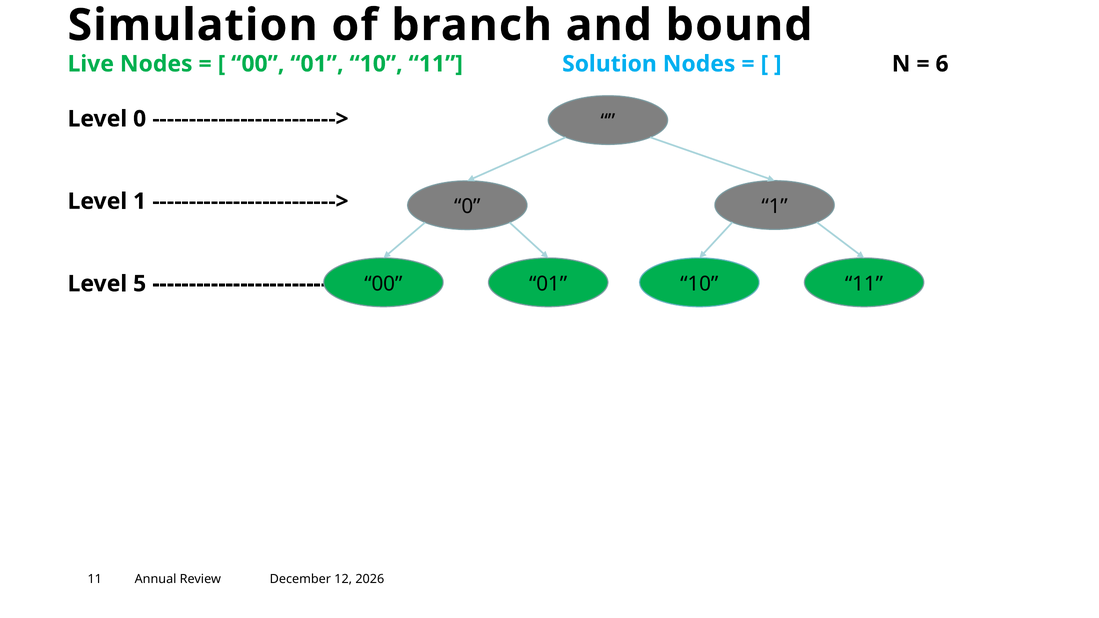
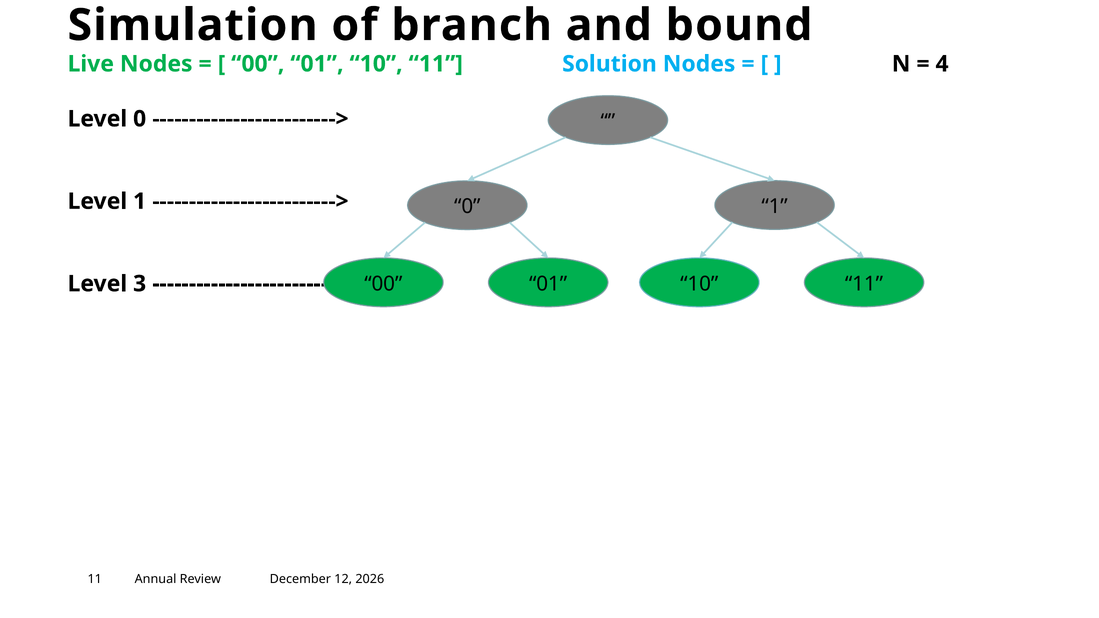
6: 6 -> 4
5: 5 -> 3
